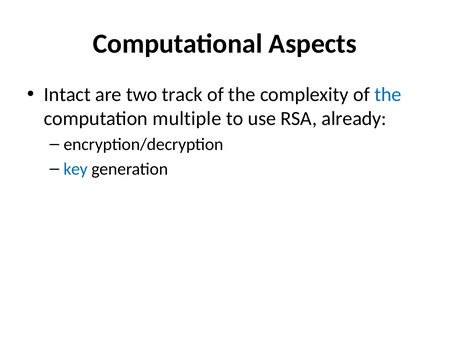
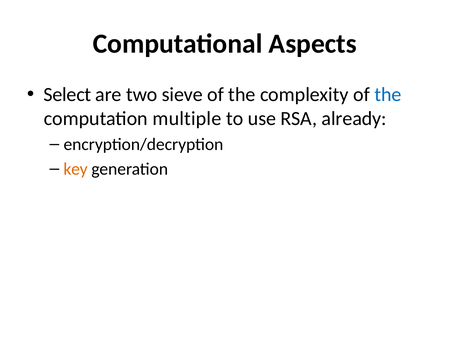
Intact: Intact -> Select
track: track -> sieve
key colour: blue -> orange
